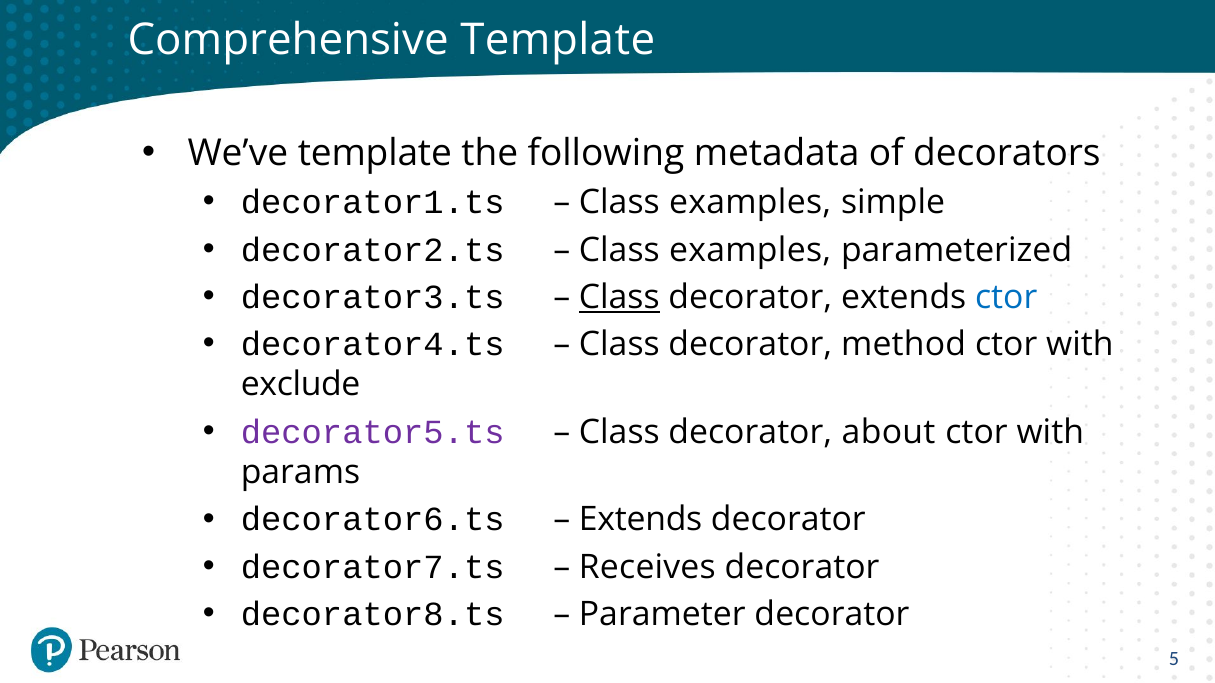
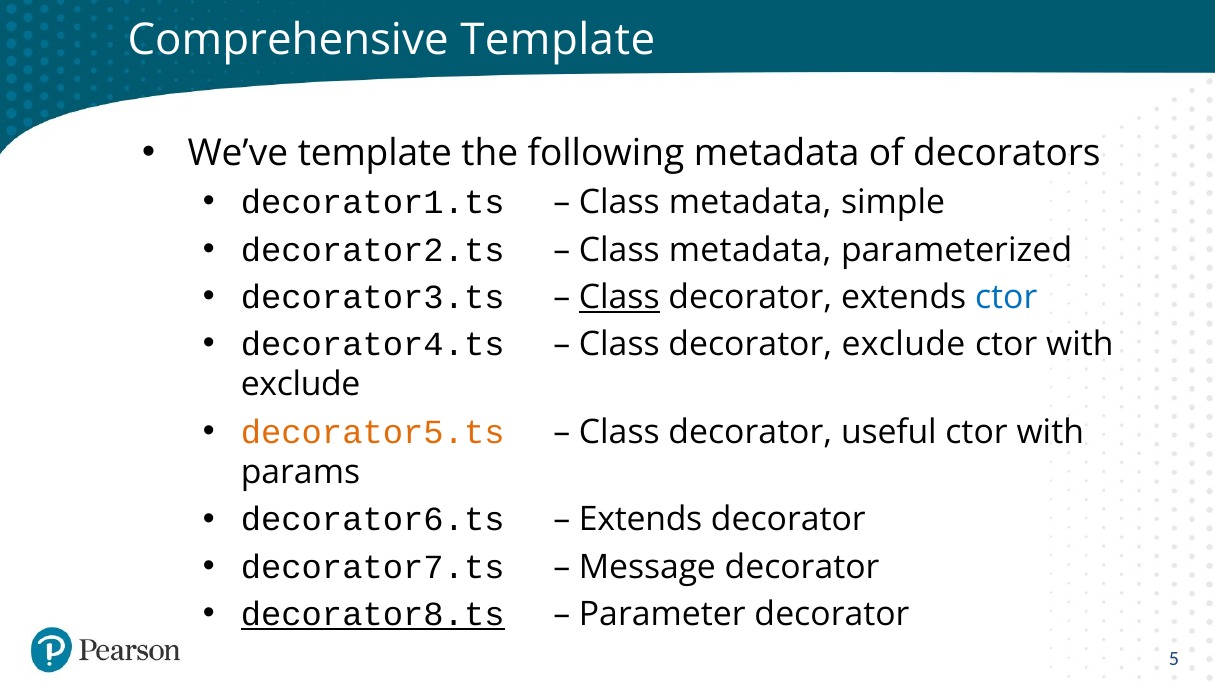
examples at (750, 203): examples -> metadata
examples at (750, 250): examples -> metadata
decorator method: method -> exclude
decorator5.ts colour: purple -> orange
about: about -> useful
Receives: Receives -> Message
decorator8.ts underline: none -> present
